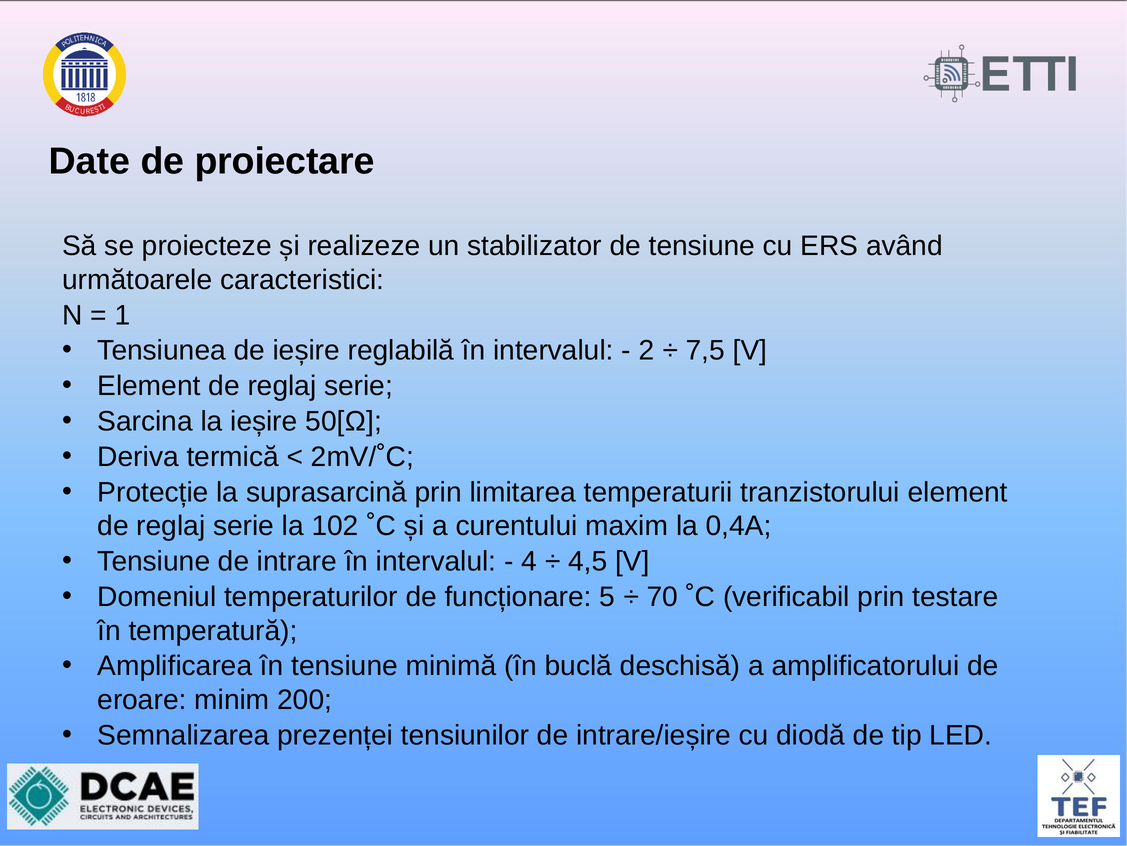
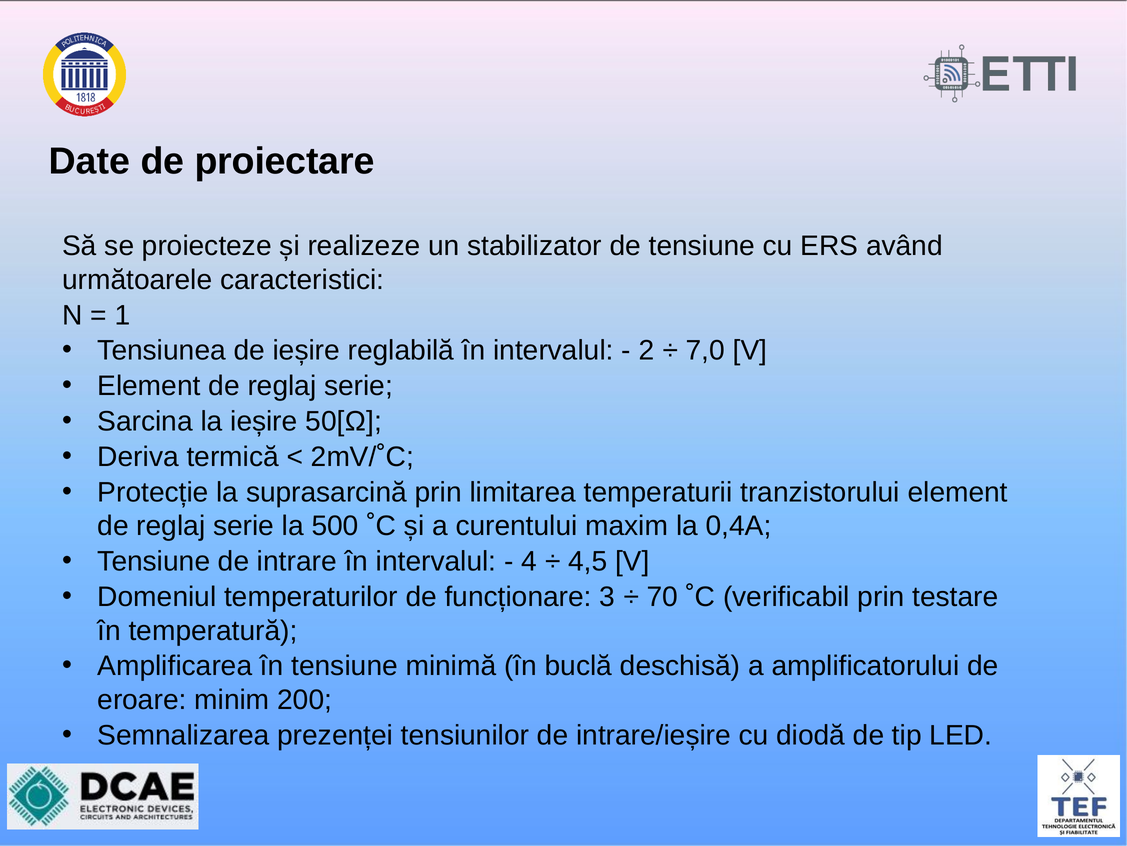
7,5: 7,5 -> 7,0
102: 102 -> 500
5: 5 -> 3
